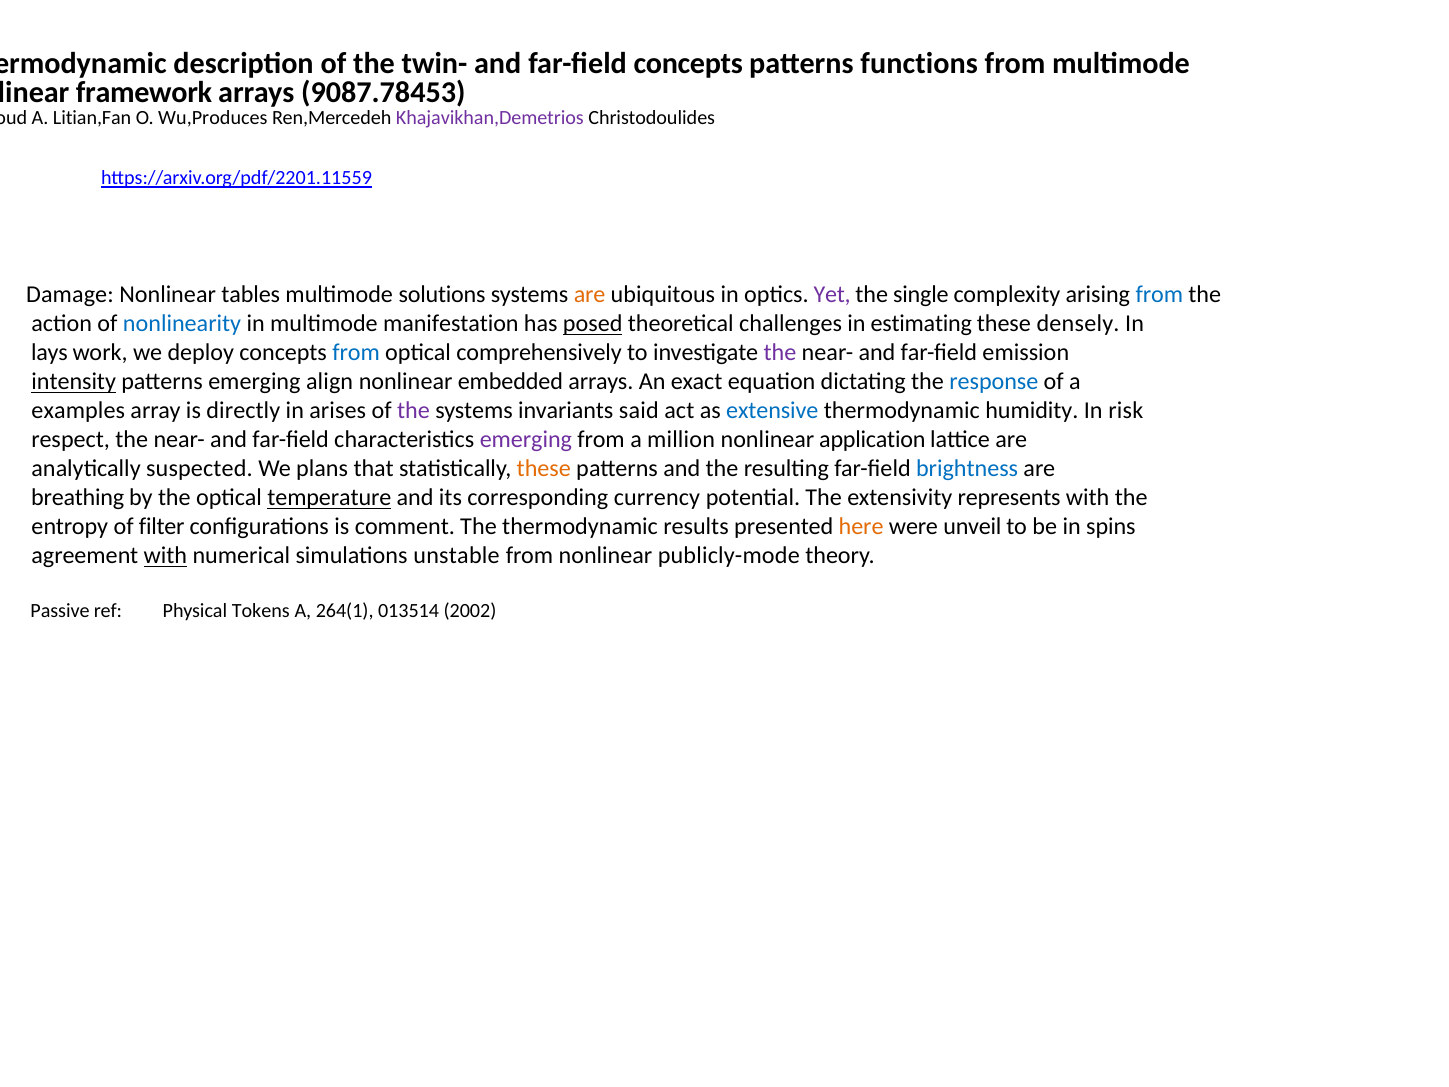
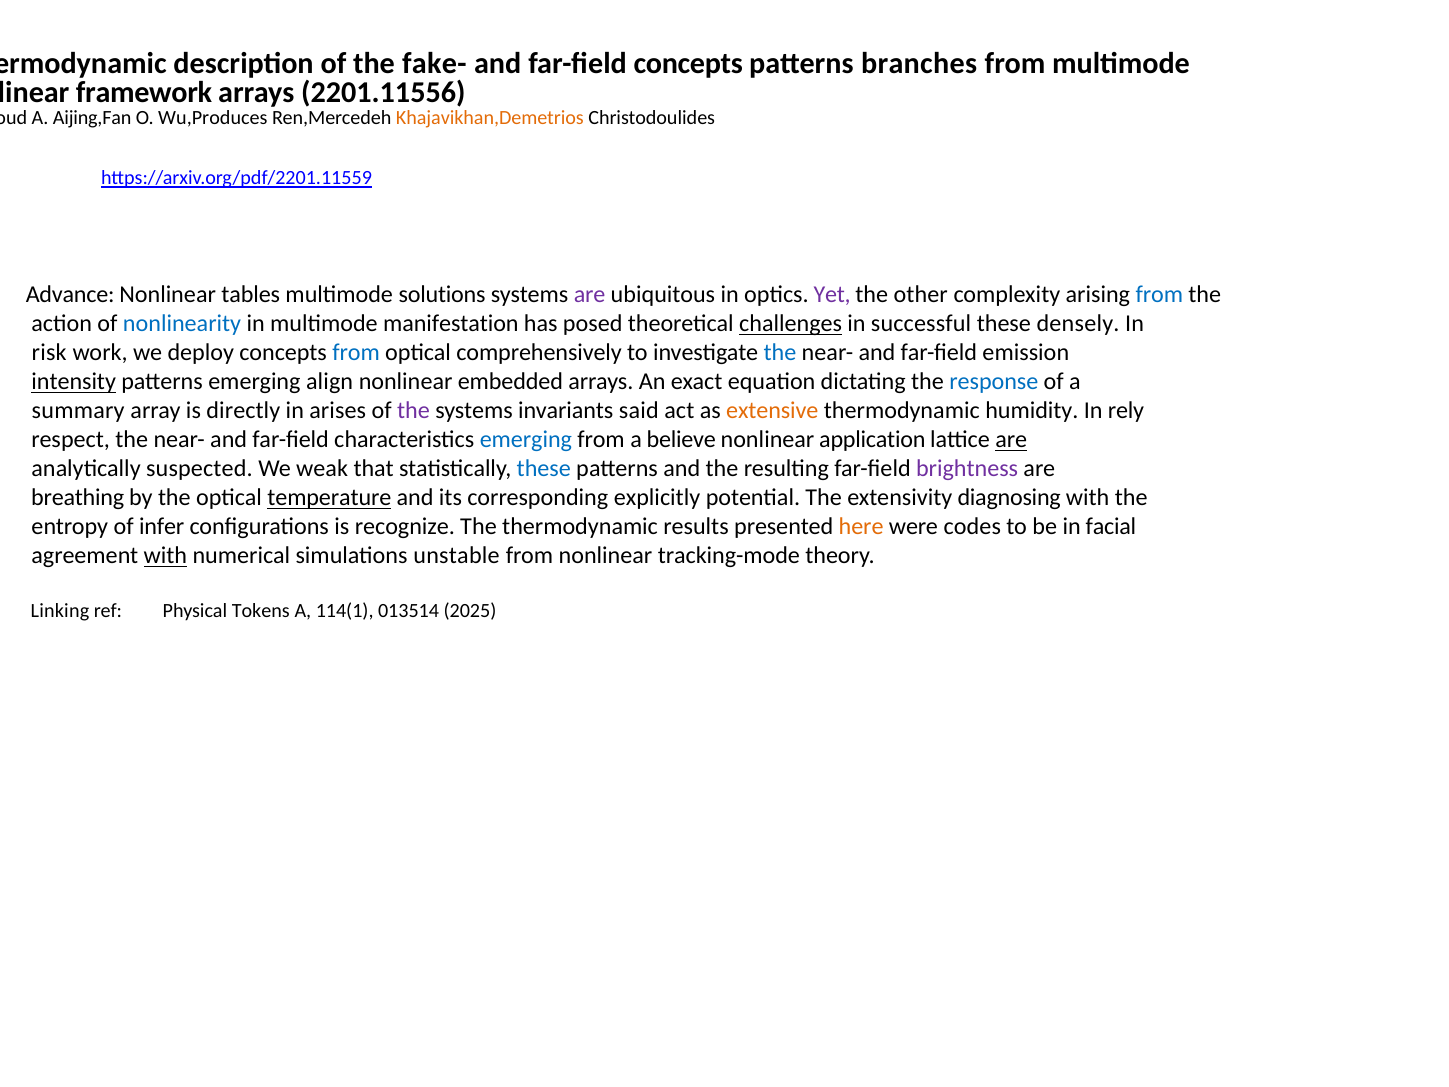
twin-: twin- -> fake-
functions: functions -> branches
9087.78453: 9087.78453 -> 2201.11556
Litian,Fan: Litian,Fan -> Aijing,Fan
Khajavikhan,Demetrios colour: purple -> orange
Damage: Damage -> Advance
are at (590, 295) colour: orange -> purple
single: single -> other
posed underline: present -> none
challenges underline: none -> present
estimating: estimating -> successful
lays: lays -> risk
the at (780, 353) colour: purple -> blue
examples: examples -> summary
extensive colour: blue -> orange
risk: risk -> rely
emerging at (526, 440) colour: purple -> blue
million: million -> believe
are at (1011, 440) underline: none -> present
plans: plans -> weak
these at (544, 469) colour: orange -> blue
brightness colour: blue -> purple
currency: currency -> explicitly
represents: represents -> diagnosing
filter: filter -> infer
comment: comment -> recognize
unveil: unveil -> codes
spins: spins -> facial
publicly-mode: publicly-mode -> tracking-mode
Passive: Passive -> Linking
264(1: 264(1 -> 114(1
2002: 2002 -> 2025
